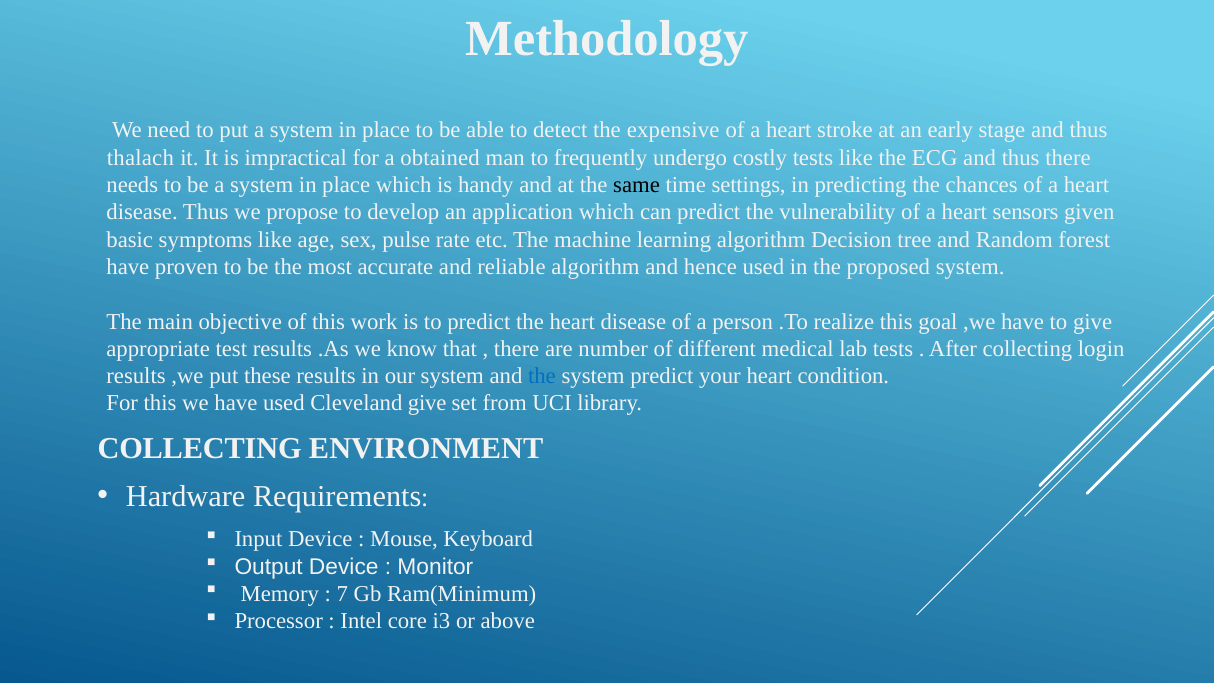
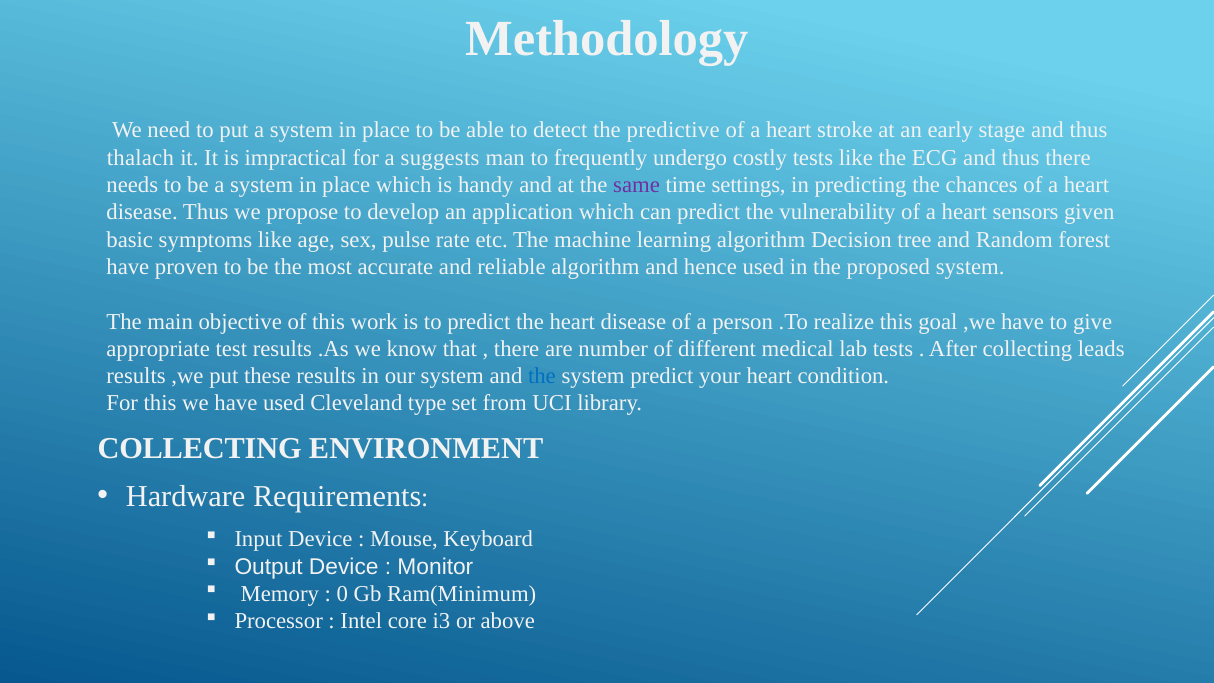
expensive: expensive -> predictive
obtained: obtained -> suggests
same colour: black -> purple
login: login -> leads
Cleveland give: give -> type
7: 7 -> 0
